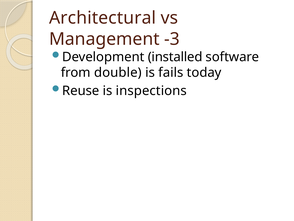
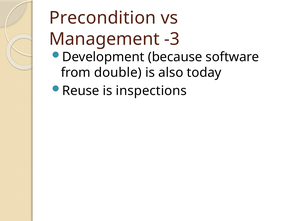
Architectural: Architectural -> Precondition
installed: installed -> because
fails: fails -> also
